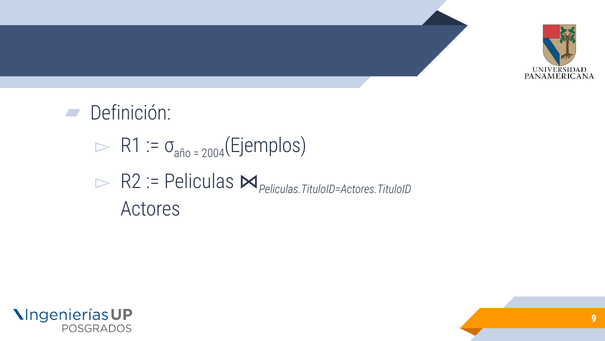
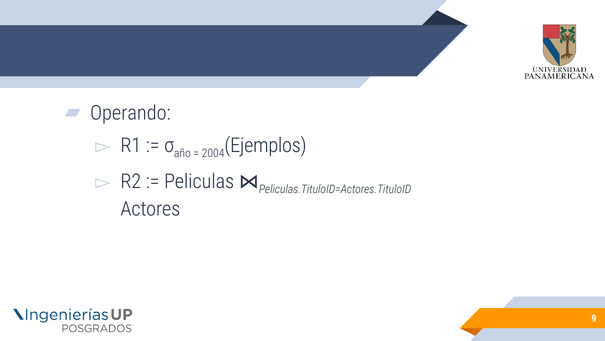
Definición: Definición -> Operando
